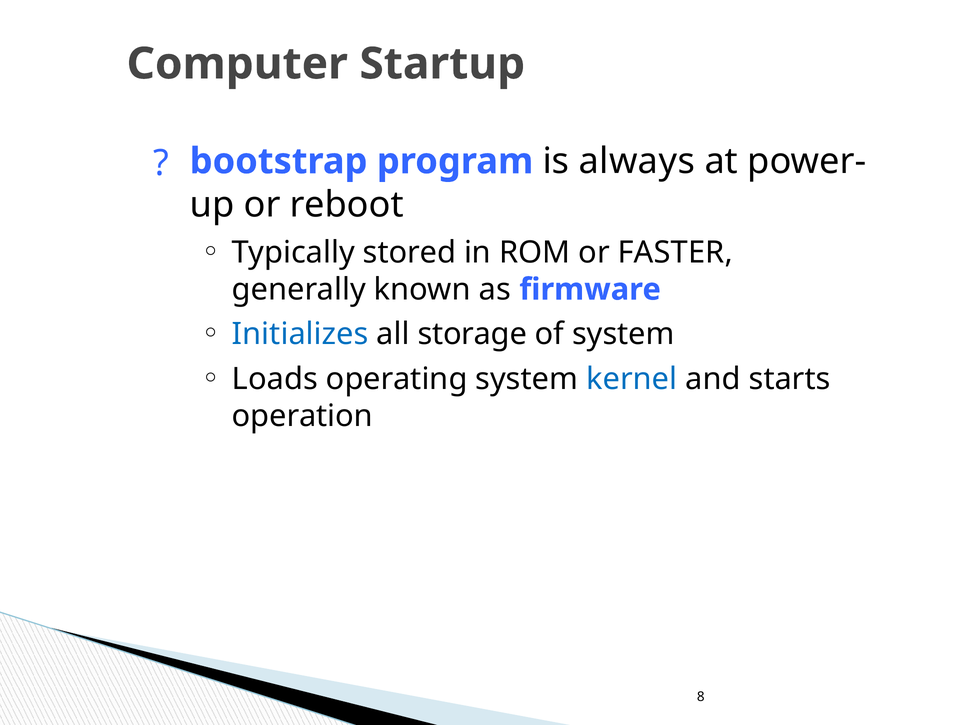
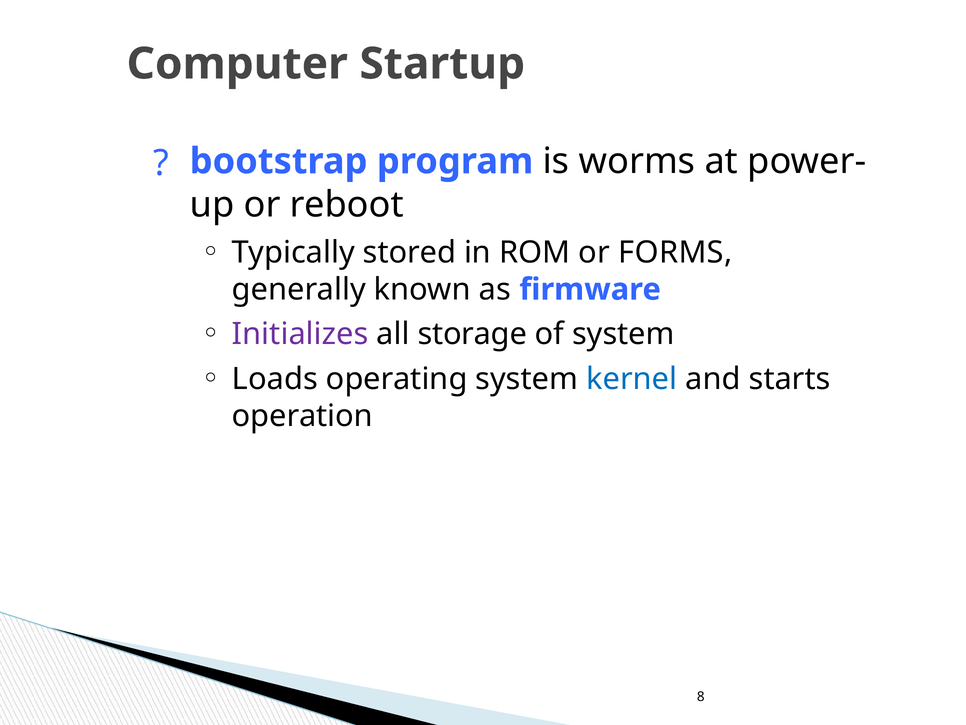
always: always -> worms
FASTER: FASTER -> FORMS
Initializes colour: blue -> purple
